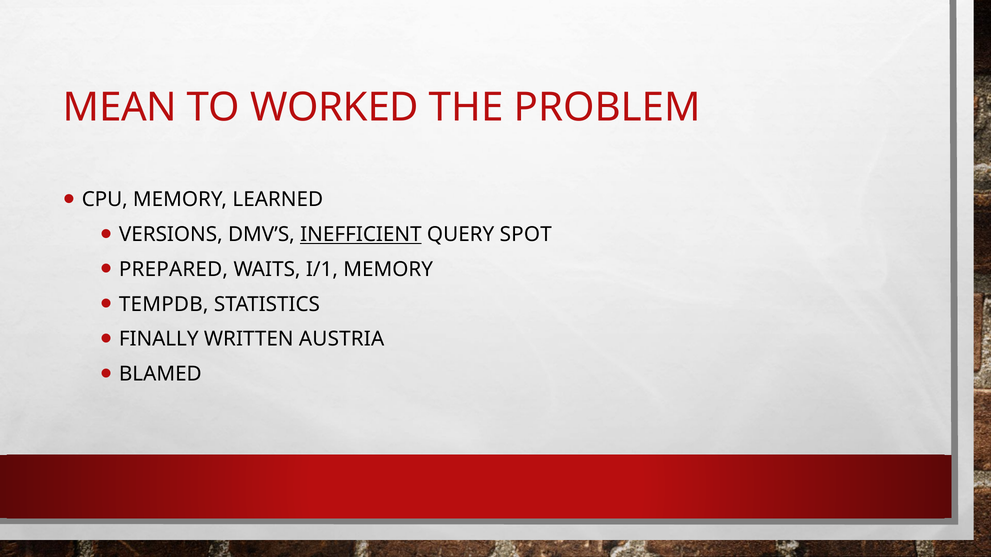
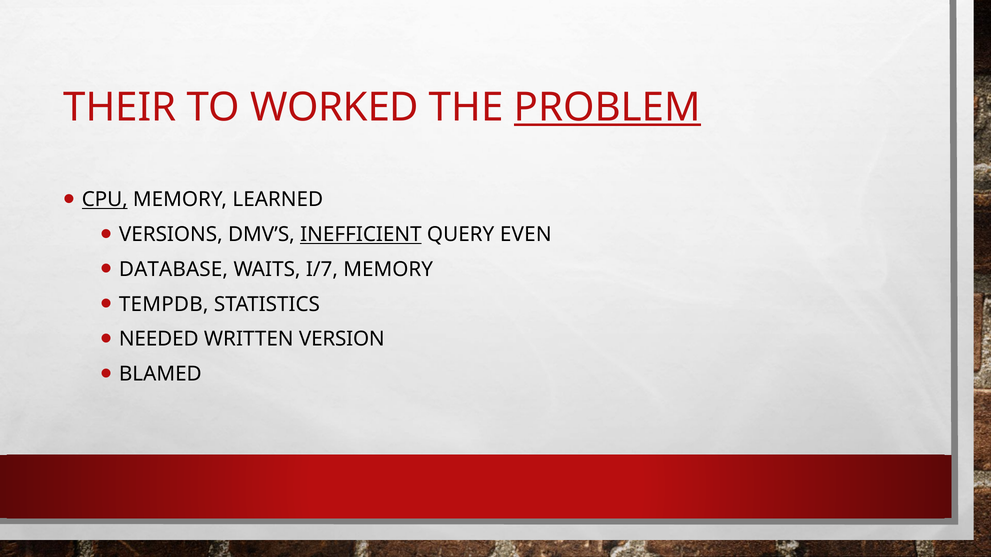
MEAN: MEAN -> THEIR
PROBLEM underline: none -> present
CPU underline: none -> present
SPOT: SPOT -> EVEN
PREPARED: PREPARED -> DATABASE
I/1: I/1 -> I/7
FINALLY: FINALLY -> NEEDED
AUSTRIA: AUSTRIA -> VERSION
